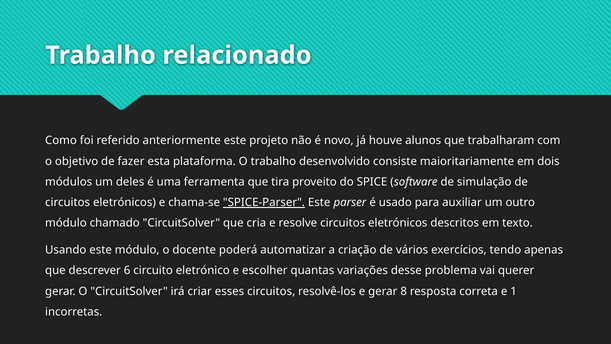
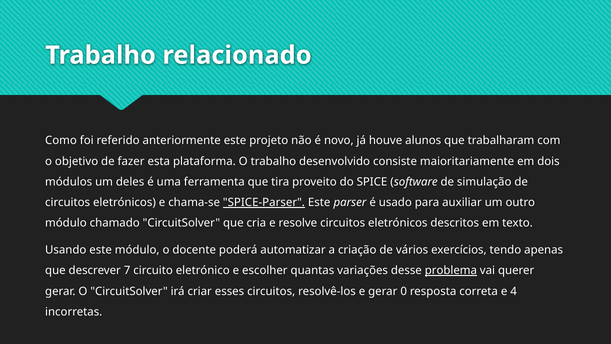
6: 6 -> 7
problema underline: none -> present
8: 8 -> 0
1: 1 -> 4
